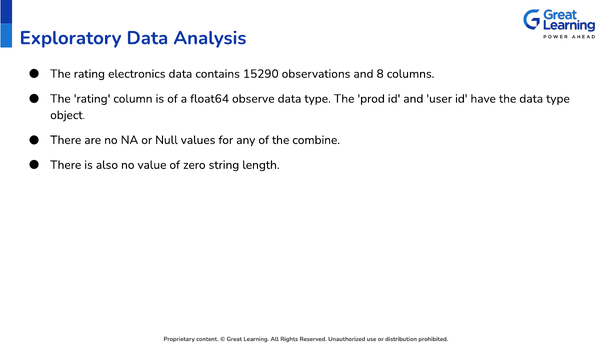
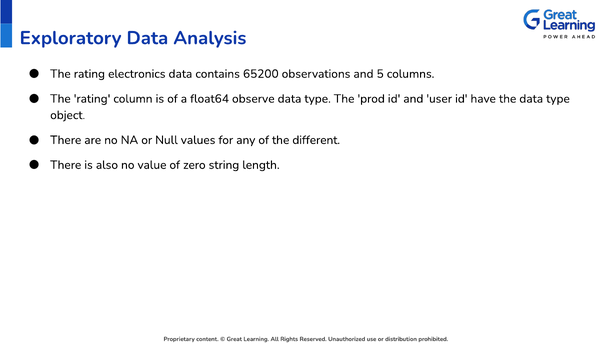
15290: 15290 -> 65200
8: 8 -> 5
combine: combine -> different
